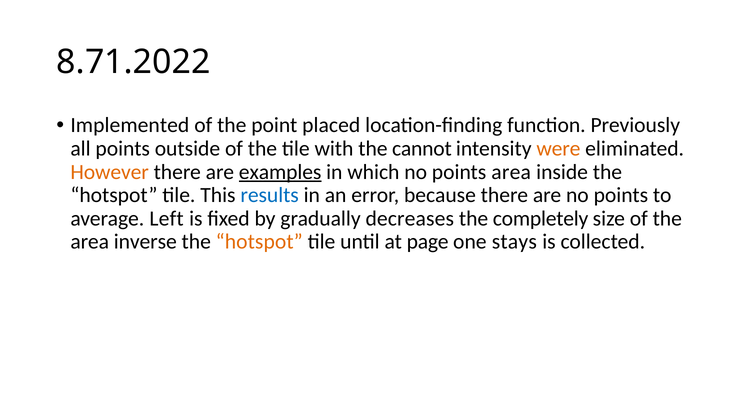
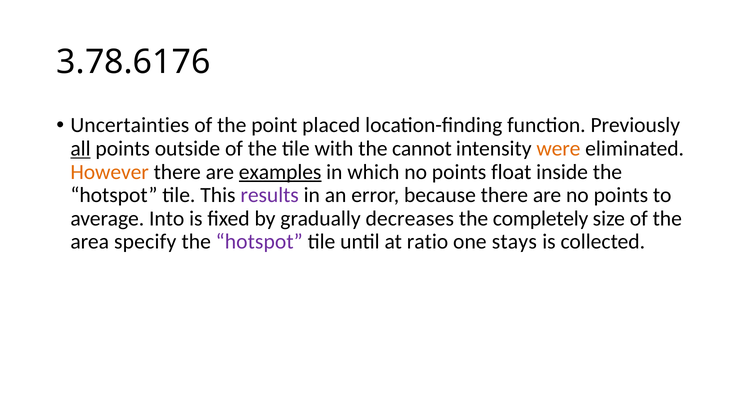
8.71.2022: 8.71.2022 -> 3.78.6176
Implemented: Implemented -> Uncertainties
all underline: none -> present
points area: area -> float
results colour: blue -> purple
Left: Left -> Into
inverse: inverse -> specify
hotspot at (259, 242) colour: orange -> purple
page: page -> ratio
